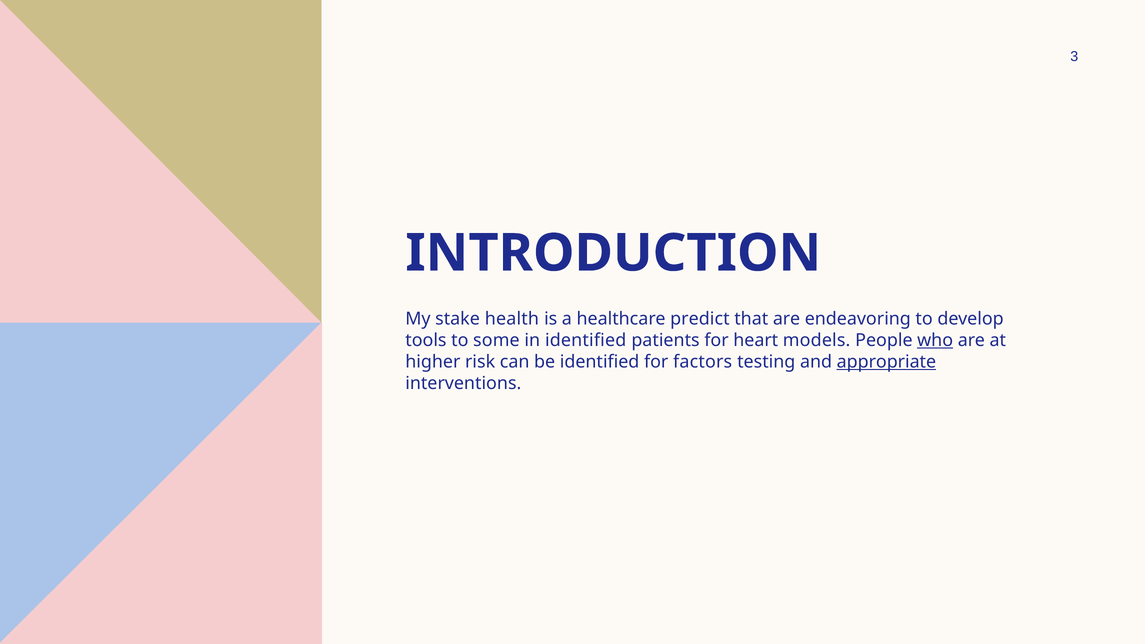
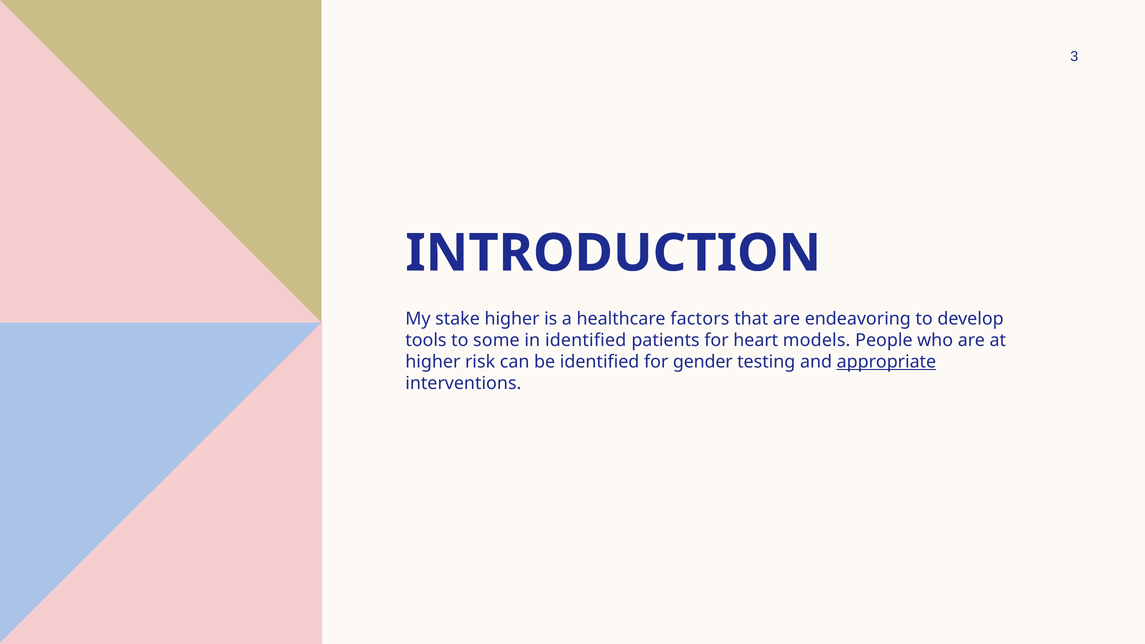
stake health: health -> higher
predict: predict -> factors
who underline: present -> none
factors: factors -> gender
